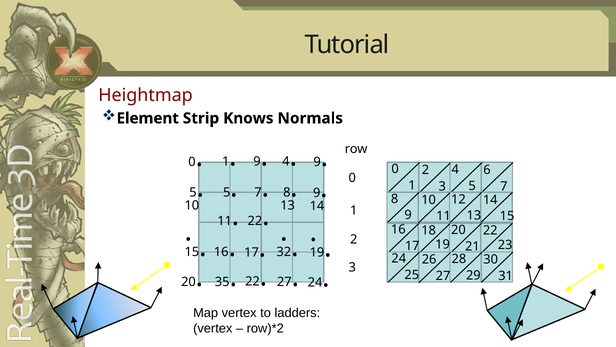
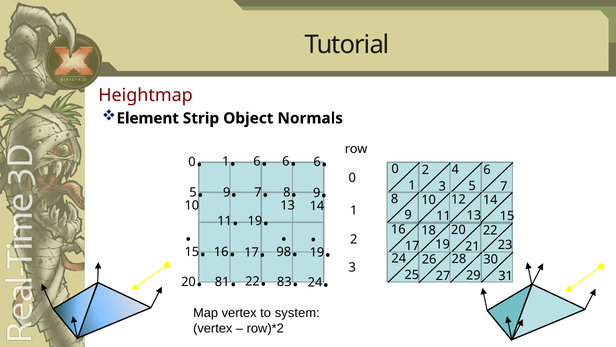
Knows: Knows -> Object
9 at (257, 161): 9 -> 6
4 at (286, 161): 4 -> 6
9 at (317, 162): 9 -> 6
5 at (227, 192): 5 -> 9
22 at (255, 221): 22 -> 19
32: 32 -> 98
35: 35 -> 81
27 at (284, 282): 27 -> 83
ladders: ladders -> system
